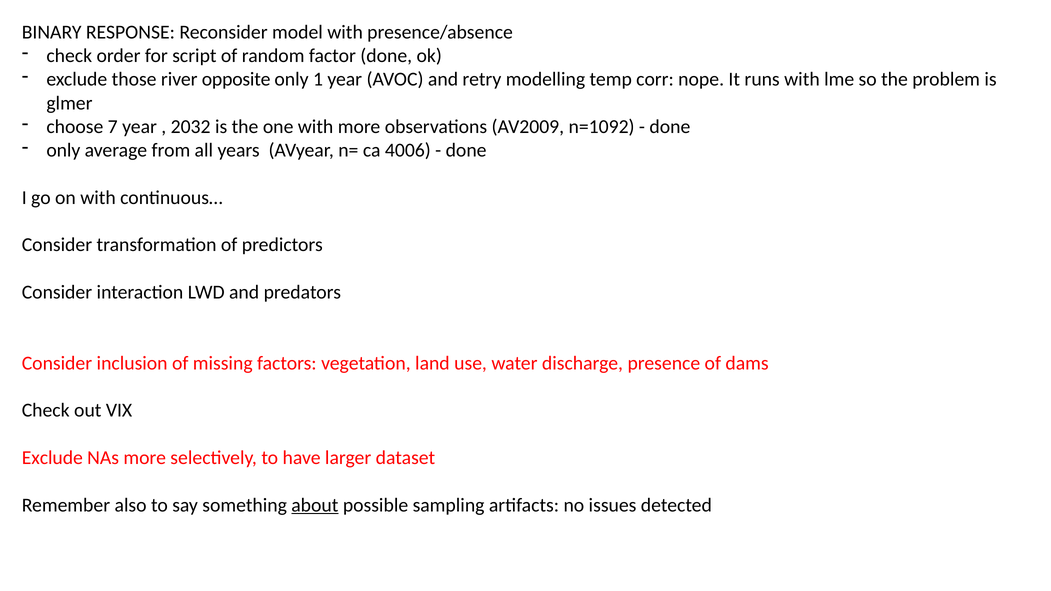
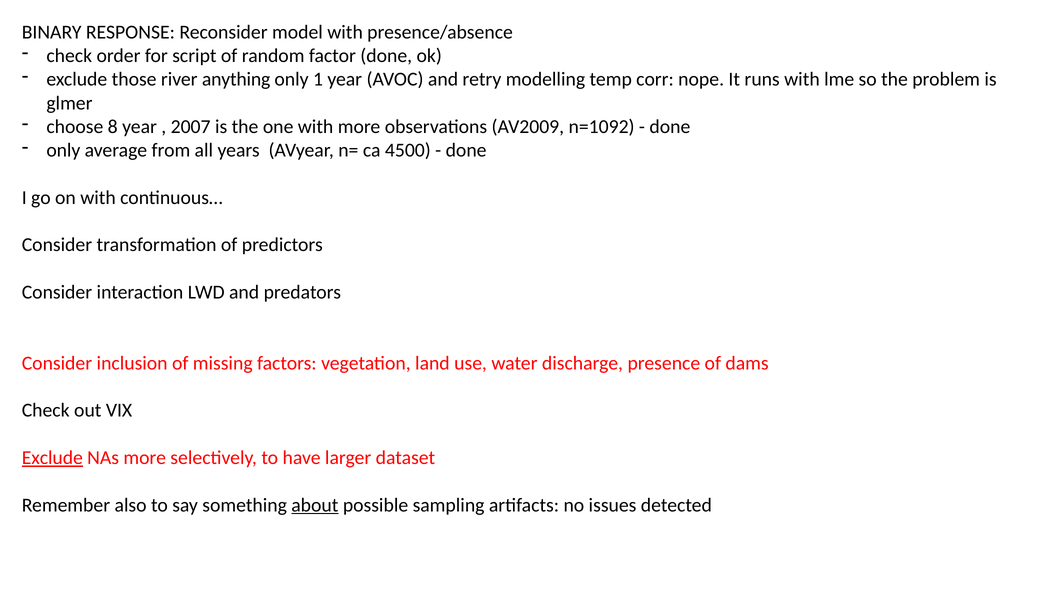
opposite: opposite -> anything
7: 7 -> 8
2032: 2032 -> 2007
4006: 4006 -> 4500
Exclude at (52, 458) underline: none -> present
